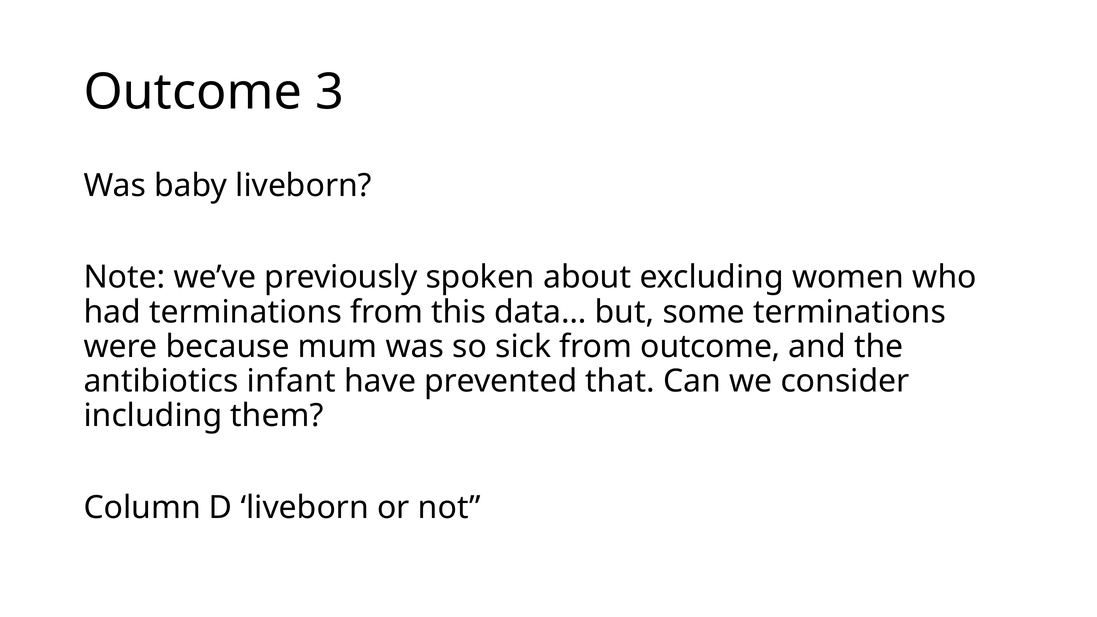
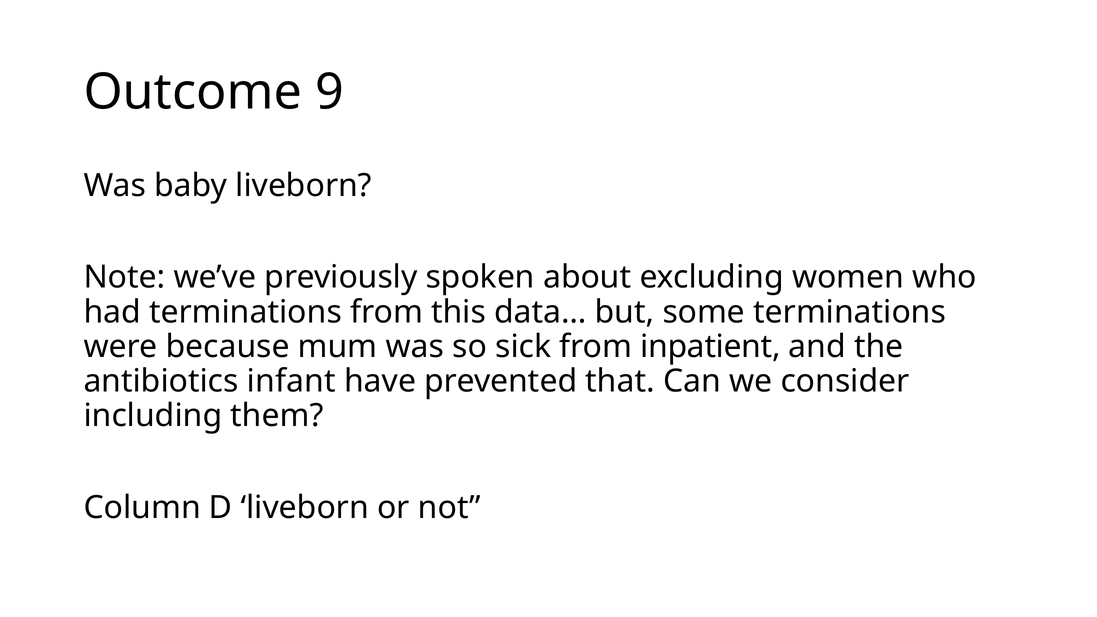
3: 3 -> 9
from outcome: outcome -> inpatient
